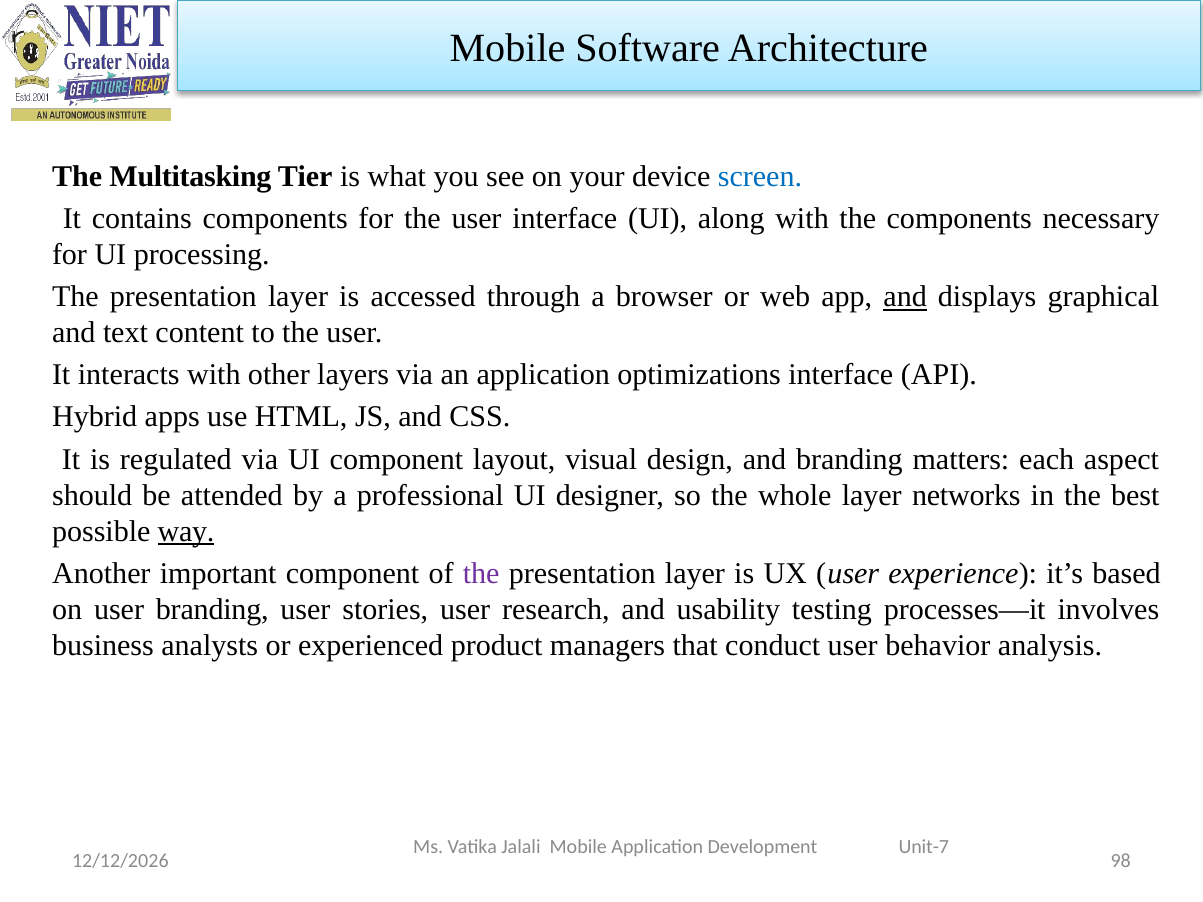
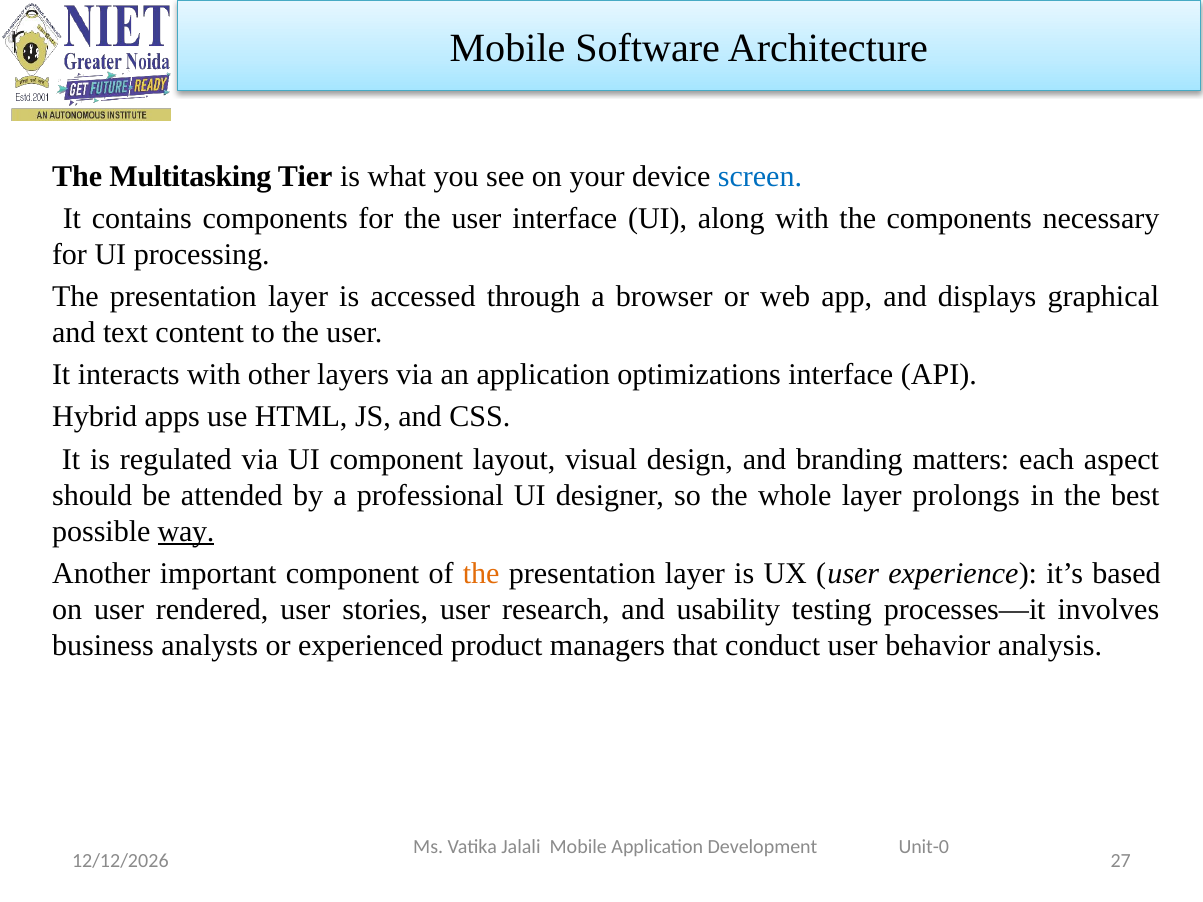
and at (905, 297) underline: present -> none
networks: networks -> prolongs
the at (481, 574) colour: purple -> orange
user branding: branding -> rendered
Unit-7: Unit-7 -> Unit-0
98: 98 -> 27
